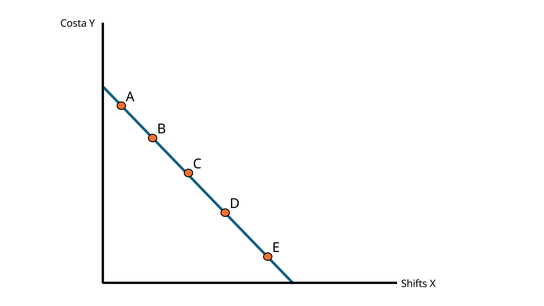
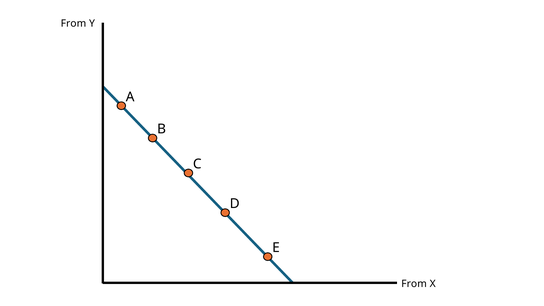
Costa at (74, 23): Costa -> From
Shifts at (414, 284): Shifts -> From
